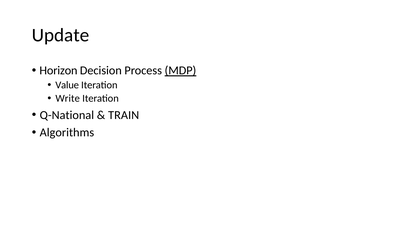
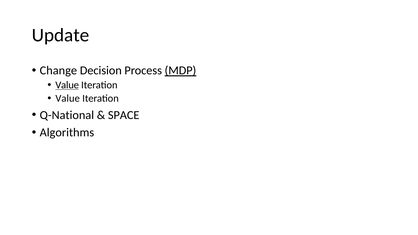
Horizon: Horizon -> Change
Value at (67, 85) underline: none -> present
Write at (68, 99): Write -> Value
TRAIN: TRAIN -> SPACE
